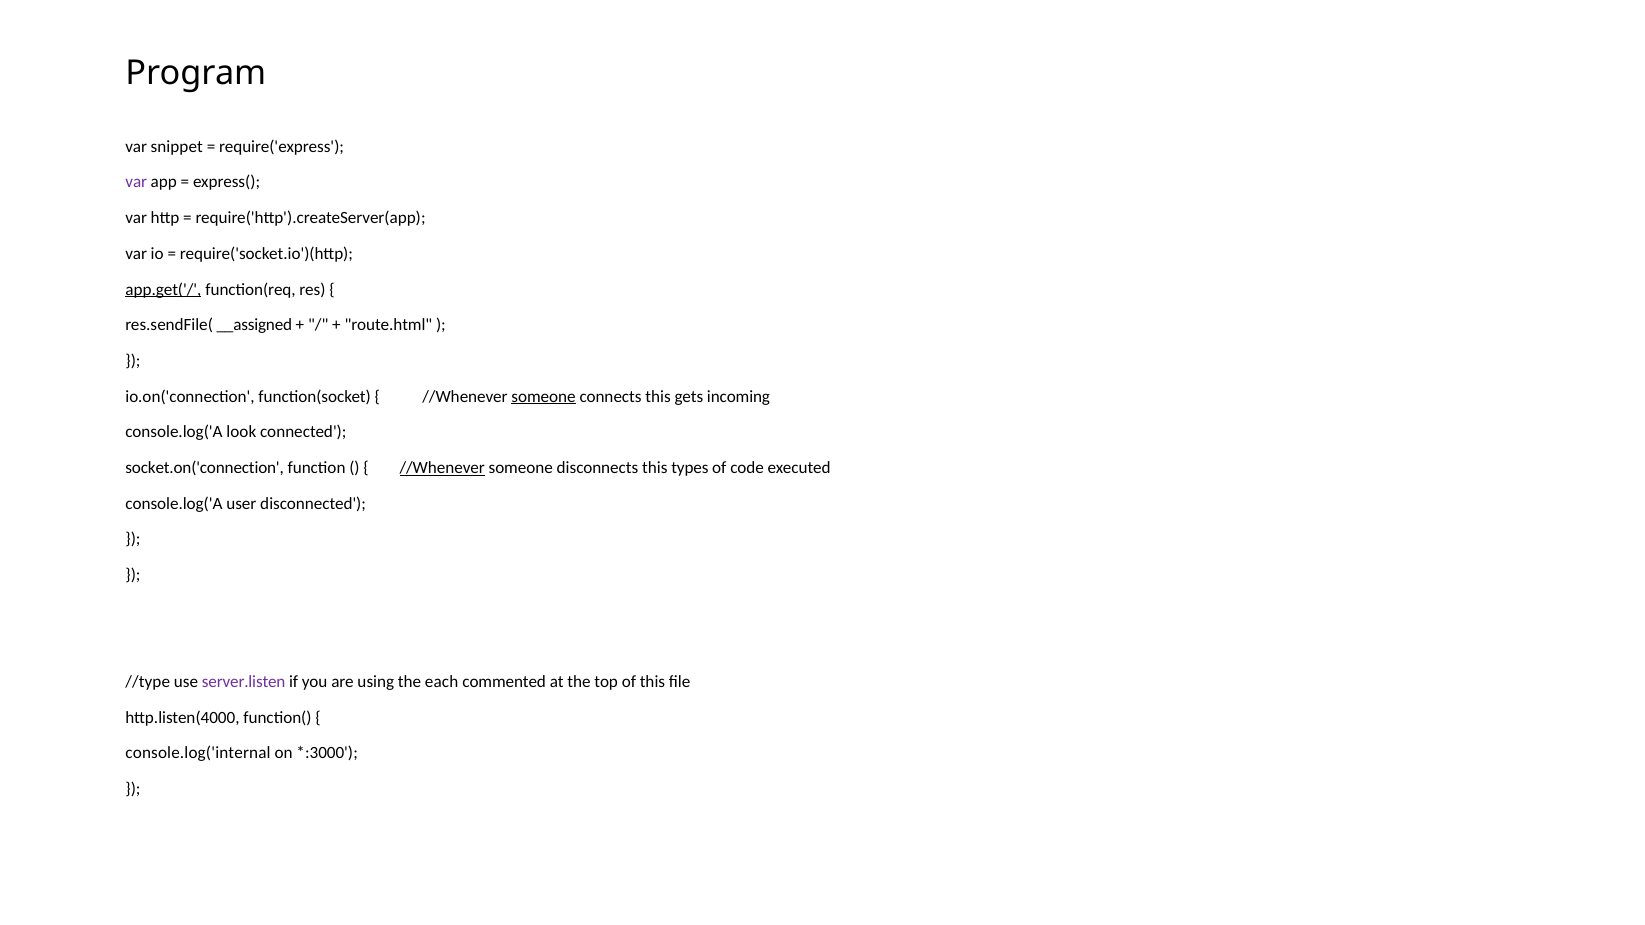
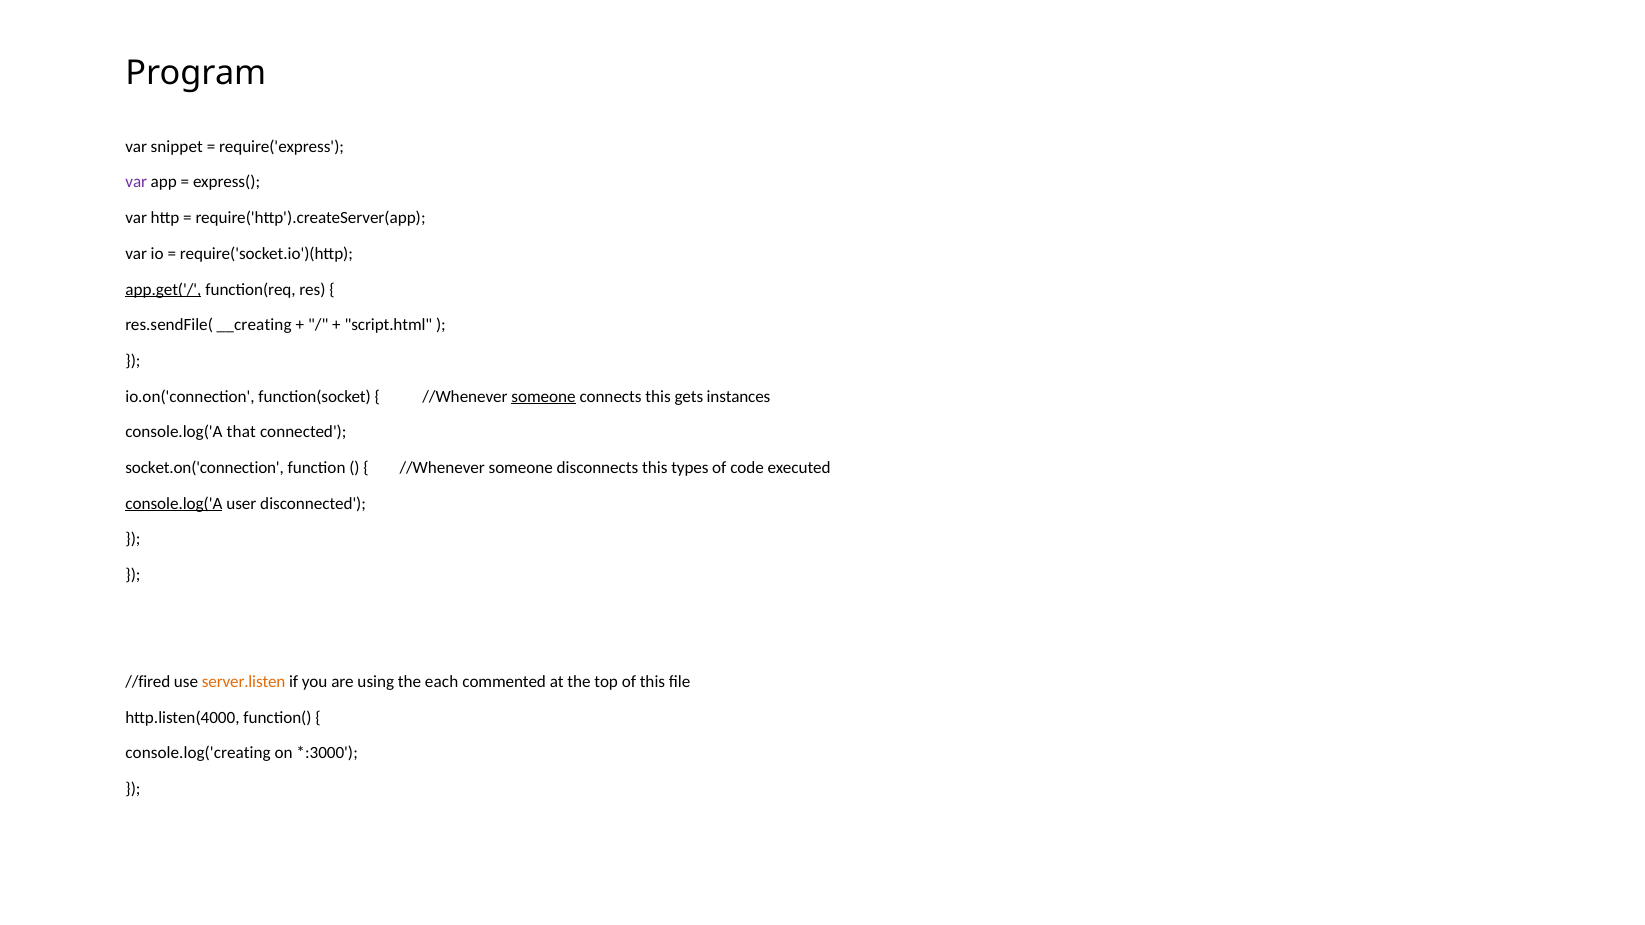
__assigned: __assigned -> __creating
route.html: route.html -> script.html
incoming: incoming -> instances
look: look -> that
//Whenever at (442, 468) underline: present -> none
console.log('A at (174, 504) underline: none -> present
//type: //type -> //fired
server.listen colour: purple -> orange
console.log('internal: console.log('internal -> console.log('creating
